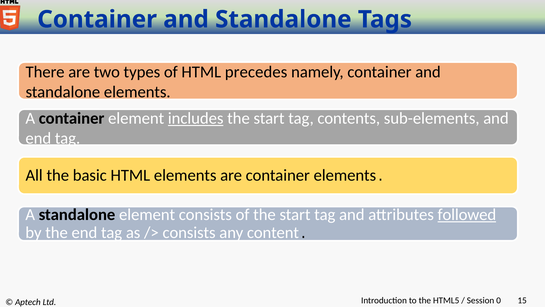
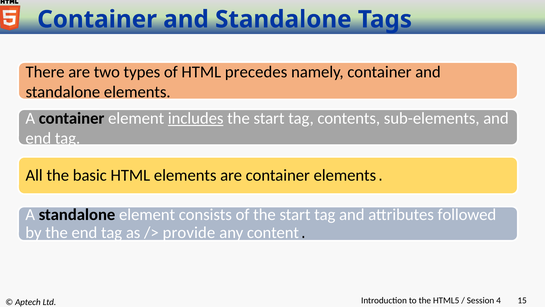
followed underline: present -> none
consists at (189, 232): consists -> provide
0: 0 -> 4
